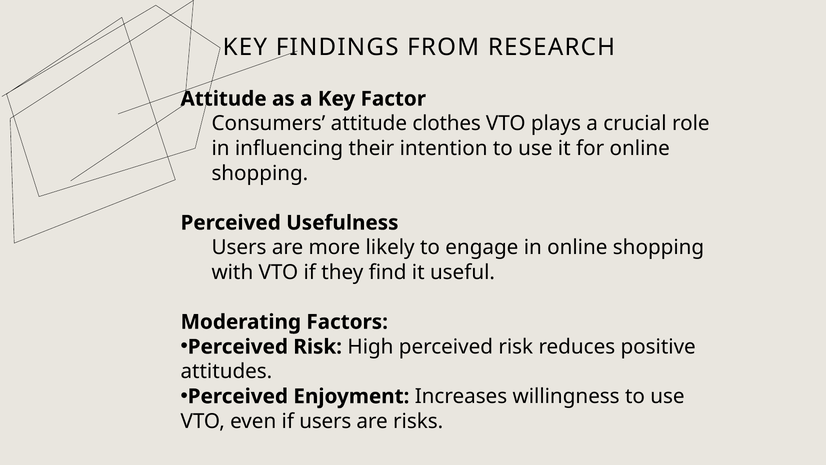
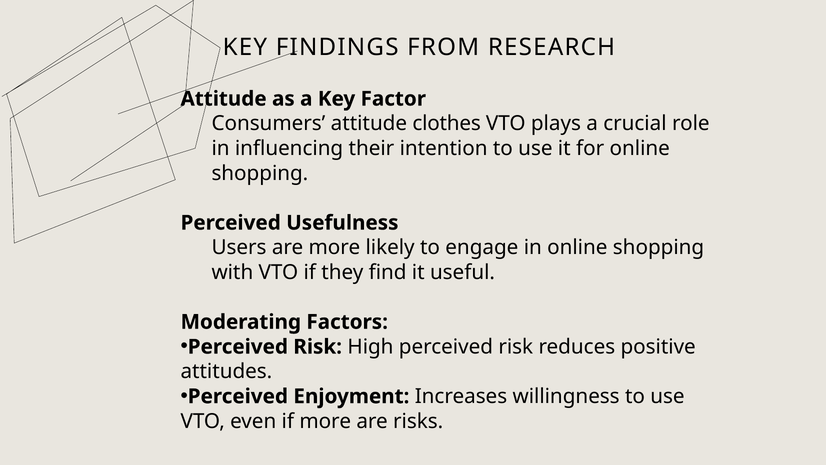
if users: users -> more
